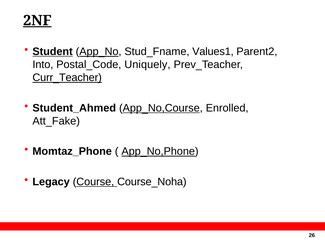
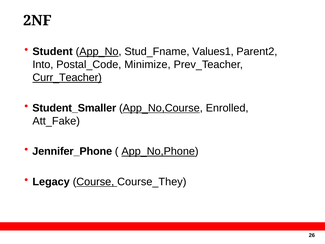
2NF underline: present -> none
Student underline: present -> none
Uniquely: Uniquely -> Minimize
Student_Ahmed: Student_Ahmed -> Student_Smaller
Momtaz_Phone: Momtaz_Phone -> Jennifer_Phone
Course_Noha: Course_Noha -> Course_They
